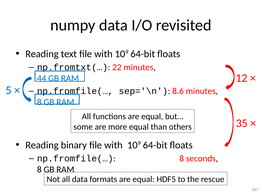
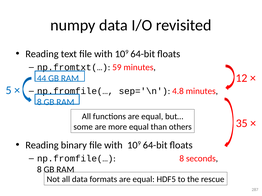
22: 22 -> 59
8.6: 8.6 -> 4.8
